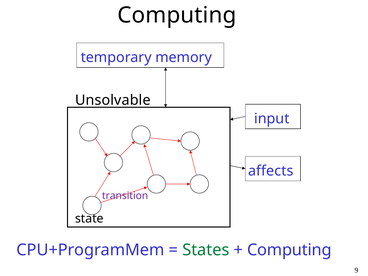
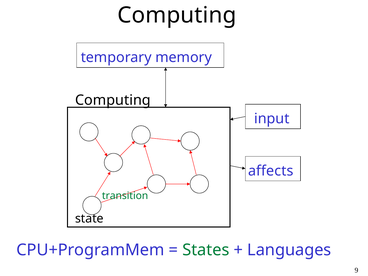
Unsolvable at (113, 100): Unsolvable -> Computing
transition colour: purple -> green
Computing at (289, 250): Computing -> Languages
